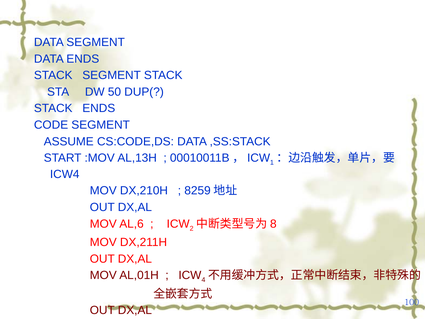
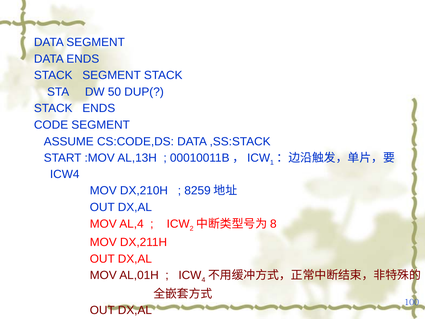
AL,6: AL,6 -> AL,4
